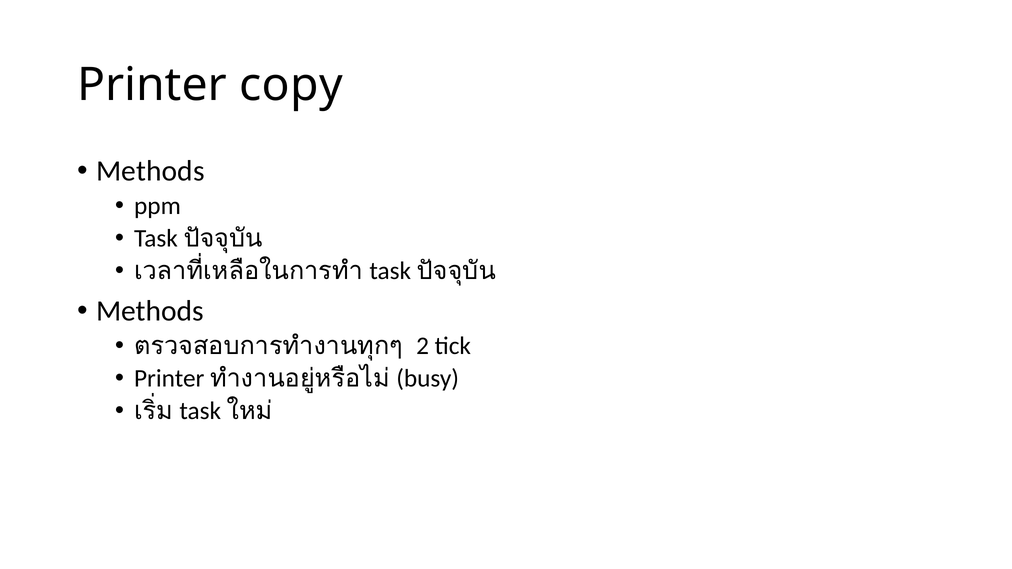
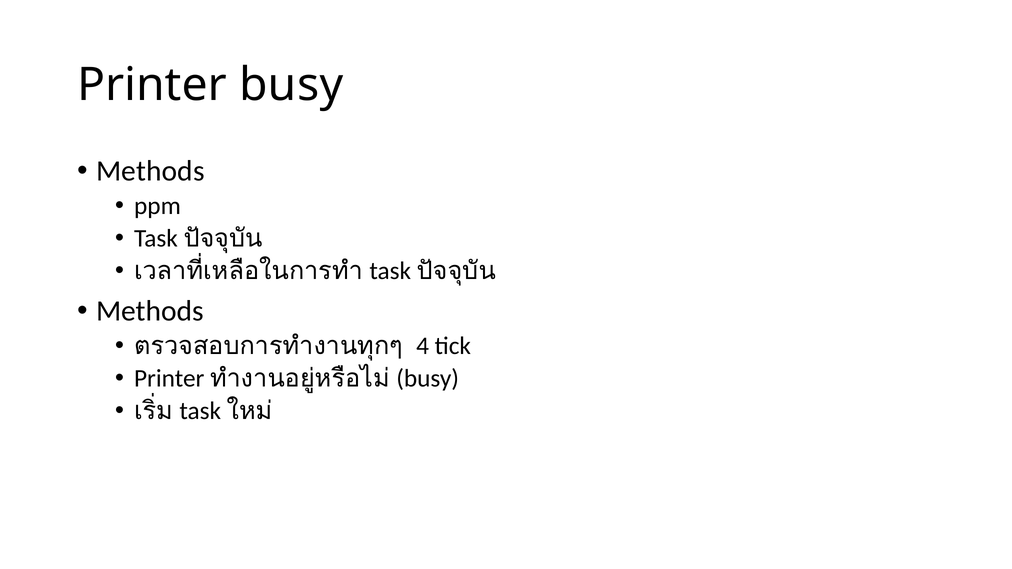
Printer copy: copy -> busy
2: 2 -> 4
